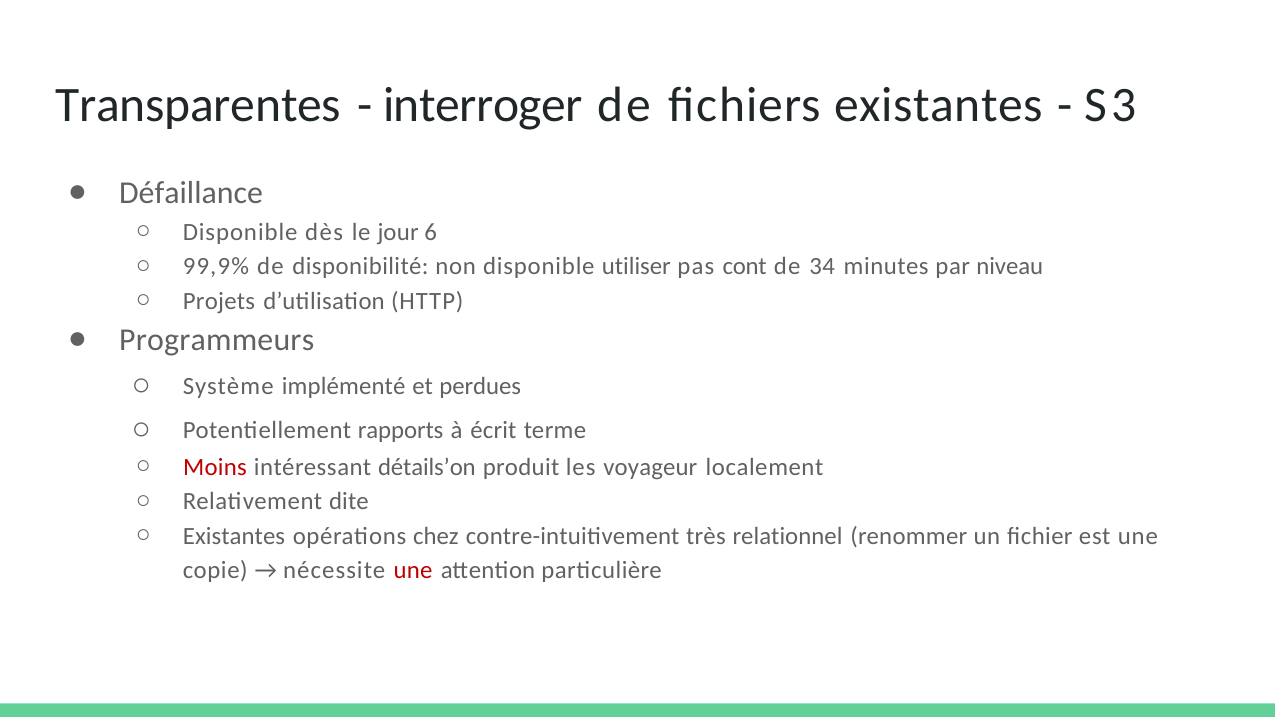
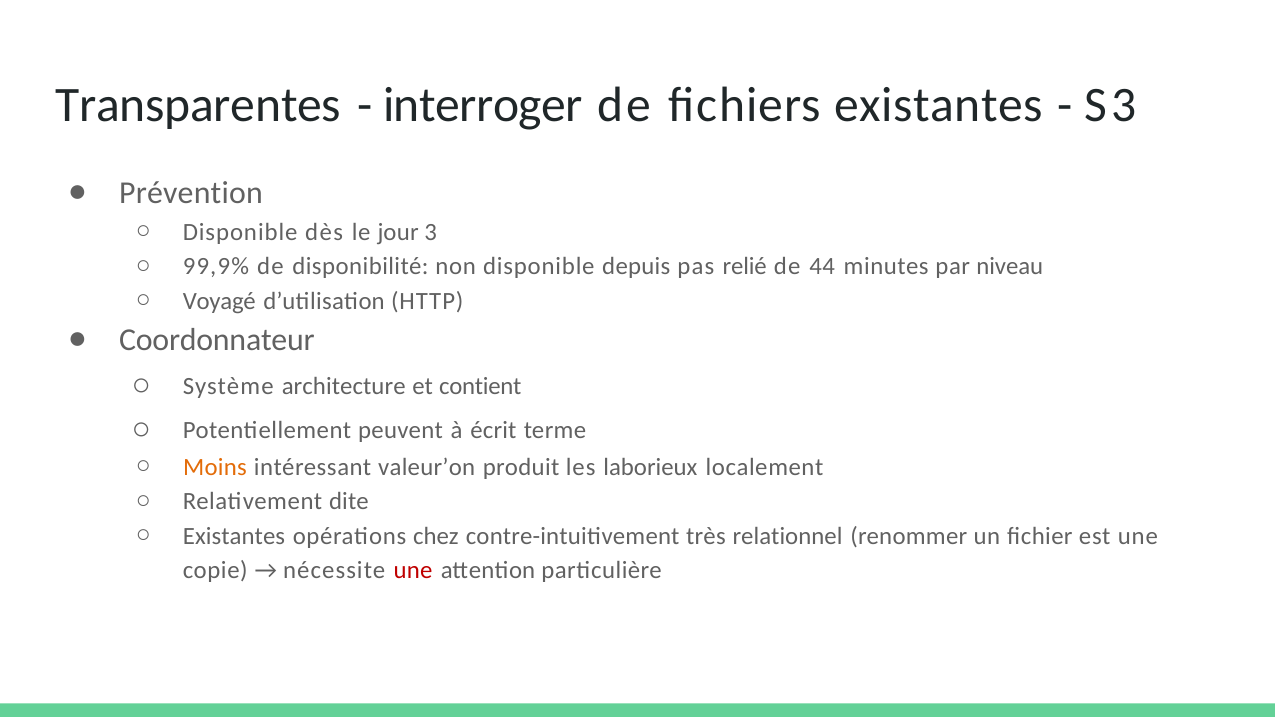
Défaillance: Défaillance -> Prévention
6: 6 -> 3
utiliser: utiliser -> depuis
cont: cont -> relié
34: 34 -> 44
Projets: Projets -> Voyagé
Programmeurs: Programmeurs -> Coordonnateur
implémenté: implémenté -> architecture
perdues: perdues -> contient
rapports: rapports -> peuvent
Moins colour: red -> orange
détails’on: détails’on -> valeur’on
voyageur: voyageur -> laborieux
